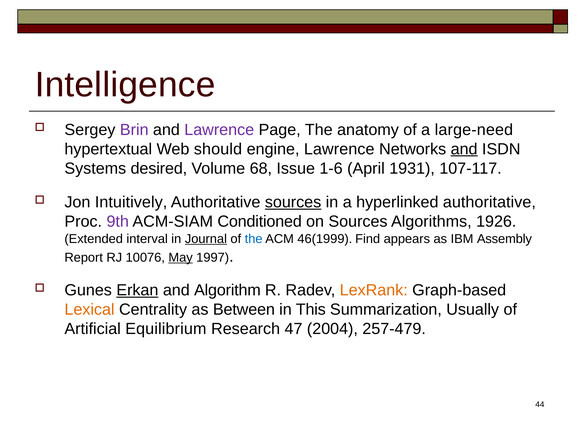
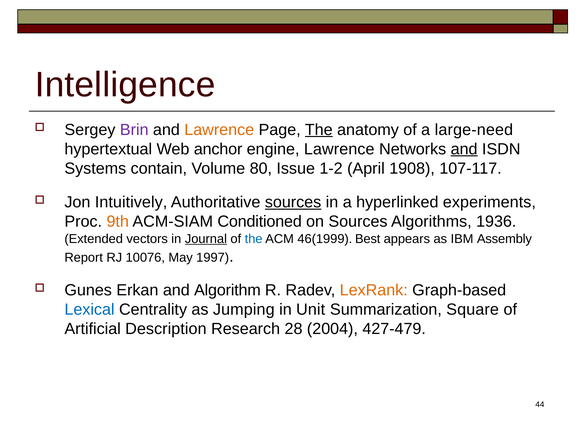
Lawrence at (219, 129) colour: purple -> orange
The at (319, 129) underline: none -> present
should: should -> anchor
desired: desired -> contain
68: 68 -> 80
1-6: 1-6 -> 1-2
1931: 1931 -> 1908
hyperlinked authoritative: authoritative -> experiments
9th colour: purple -> orange
1926: 1926 -> 1936
interval: interval -> vectors
Find: Find -> Best
May underline: present -> none
Erkan underline: present -> none
Lexical colour: orange -> blue
Between: Between -> Jumping
This: This -> Unit
Usually: Usually -> Square
Equilibrium: Equilibrium -> Description
47: 47 -> 28
257-479: 257-479 -> 427-479
